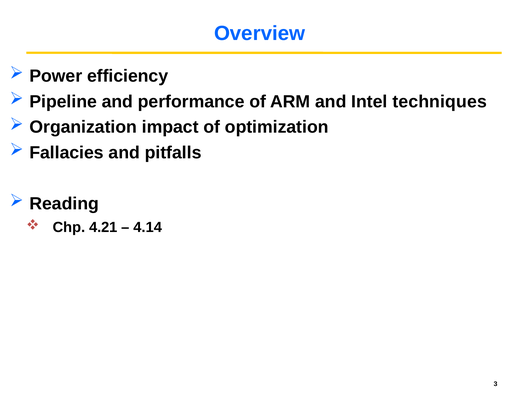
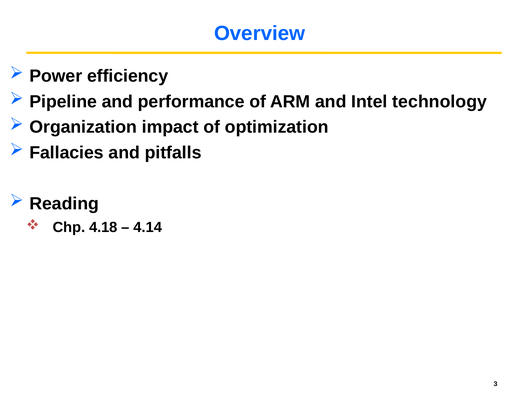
techniques: techniques -> technology
4.21: 4.21 -> 4.18
